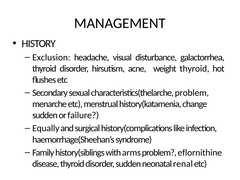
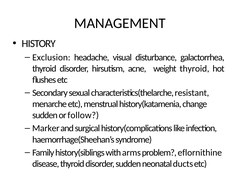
characteristics(thelarche problem: problem -> resistant
failure: failure -> follow
Equally: Equally -> Marker
renal: renal -> ducts
